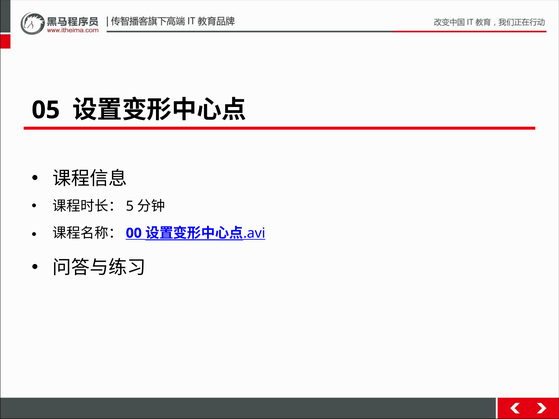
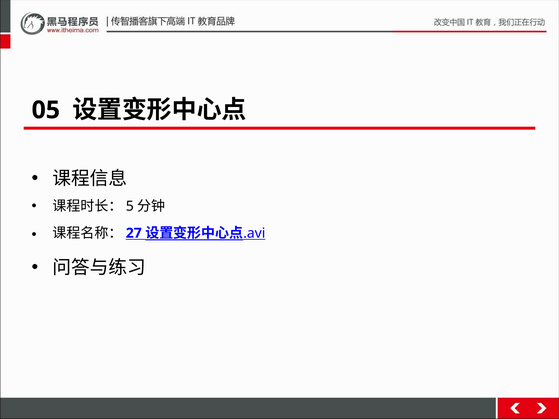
00: 00 -> 27
